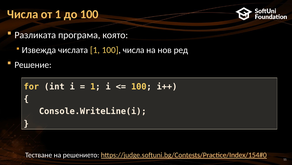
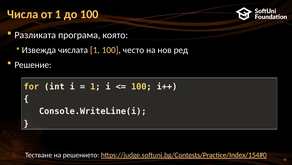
100 числа: числа -> често
